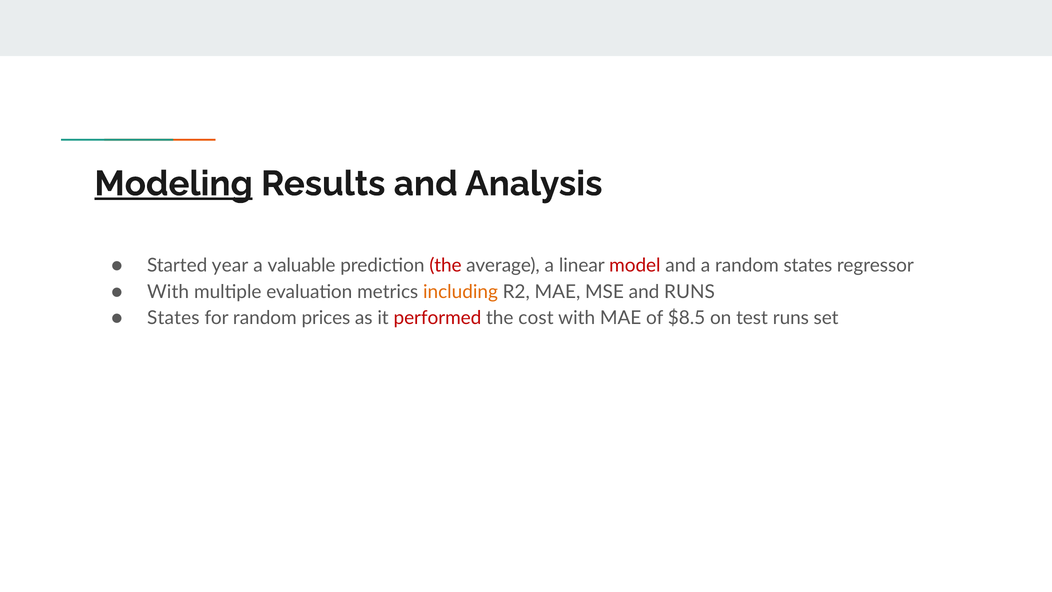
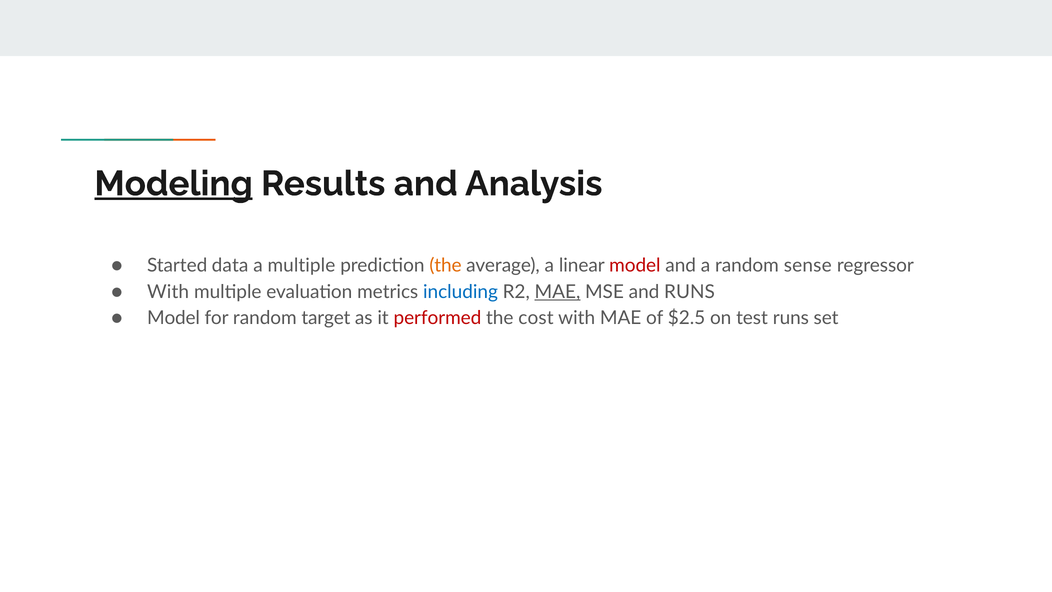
year: year -> data
a valuable: valuable -> multiple
the at (445, 266) colour: red -> orange
random states: states -> sense
including colour: orange -> blue
MAE at (557, 292) underline: none -> present
States at (173, 318): States -> Model
prices: prices -> target
$8.5: $8.5 -> $2.5
